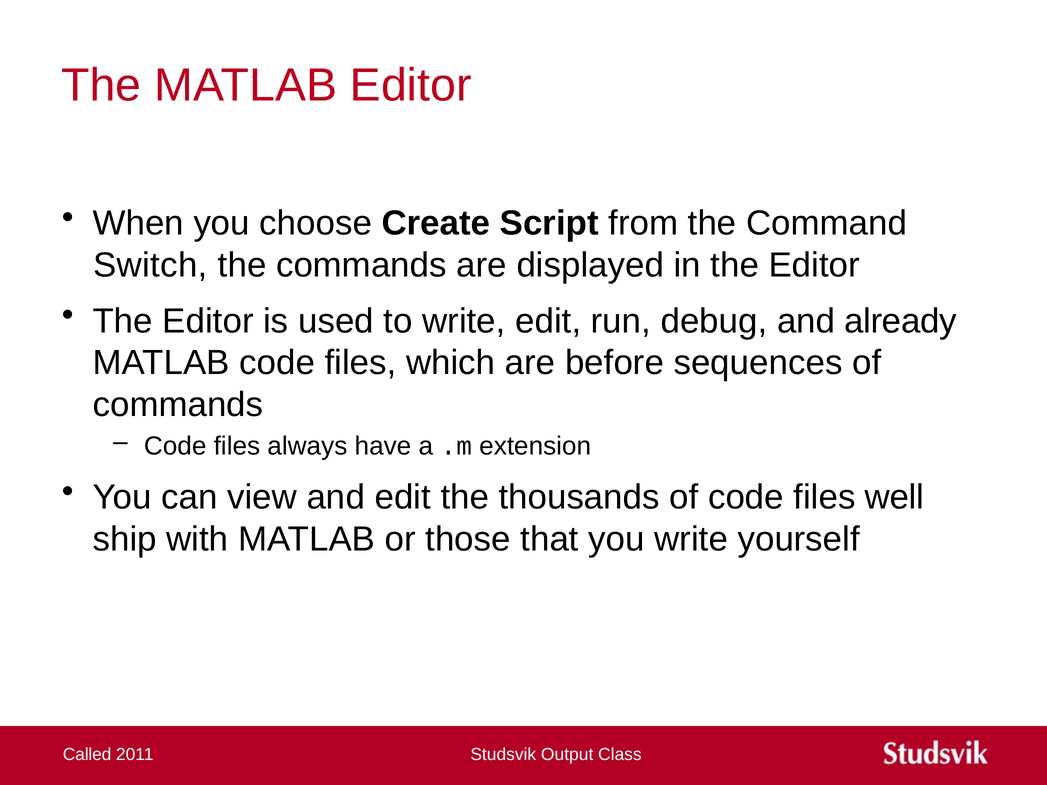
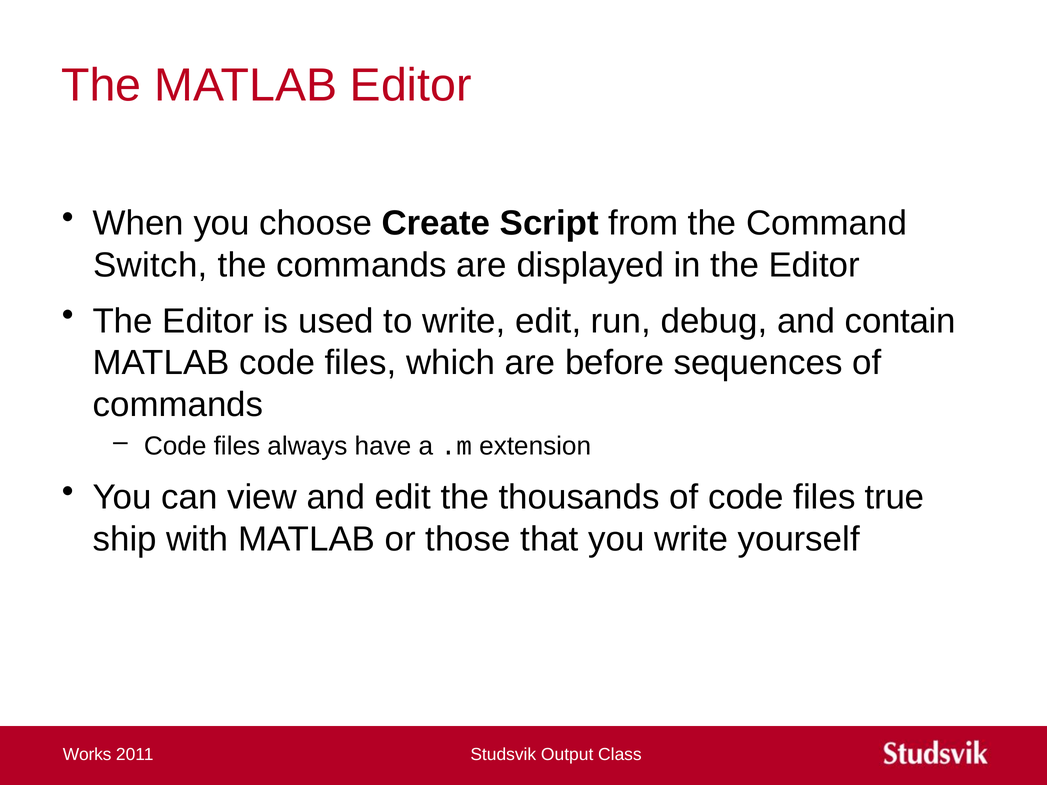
already: already -> contain
well: well -> true
Called: Called -> Works
